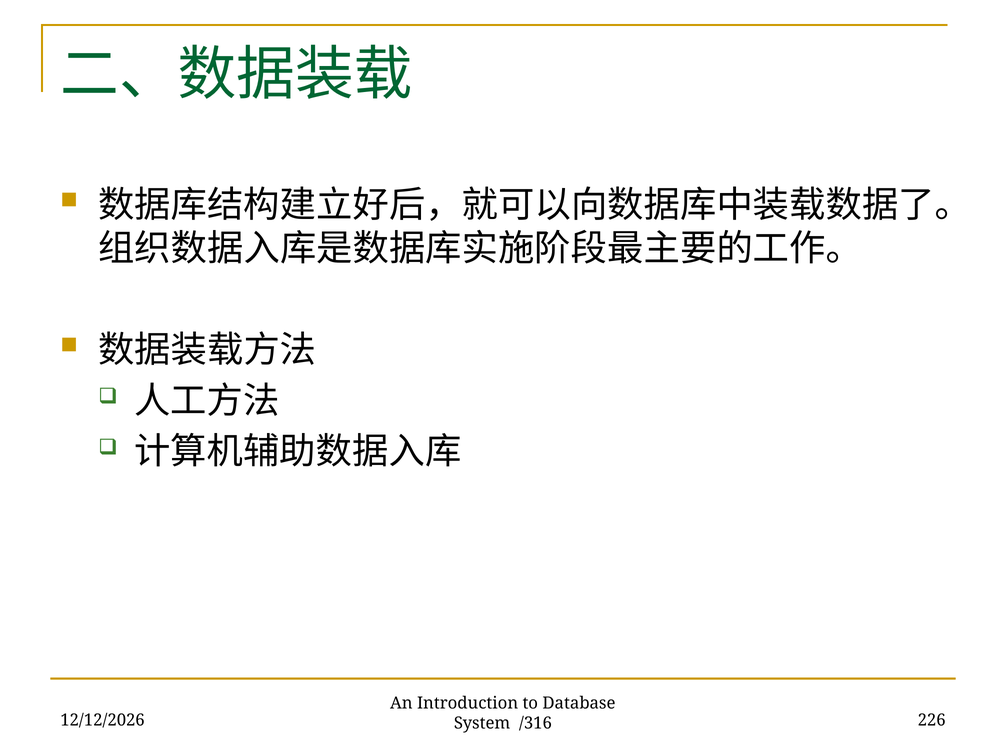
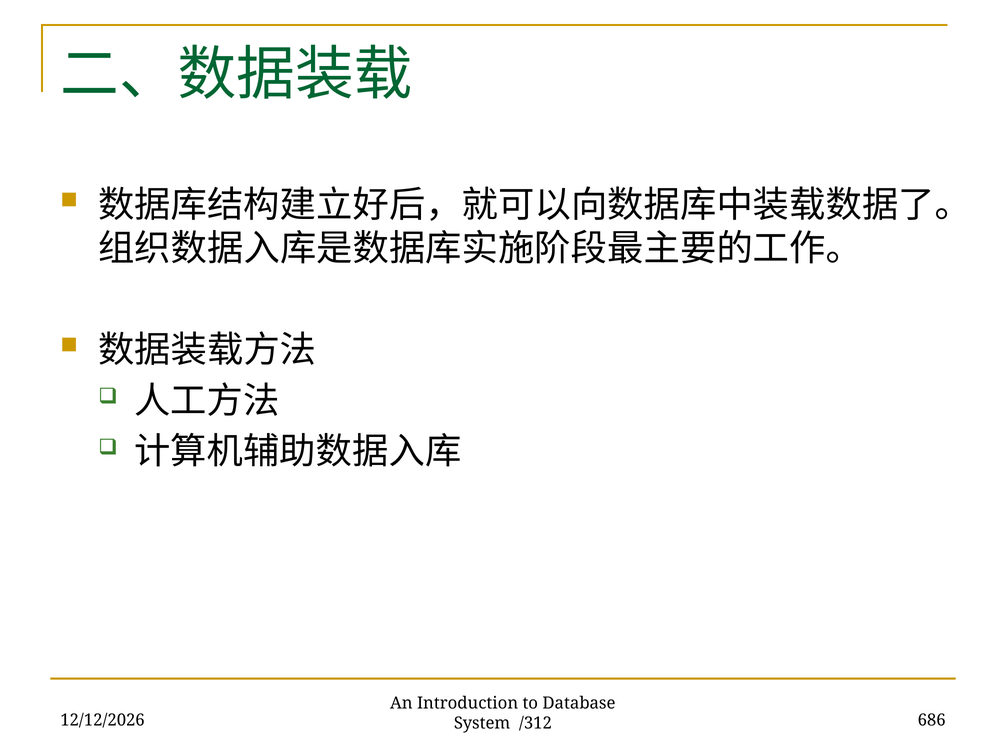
226: 226 -> 686
/316: /316 -> /312
